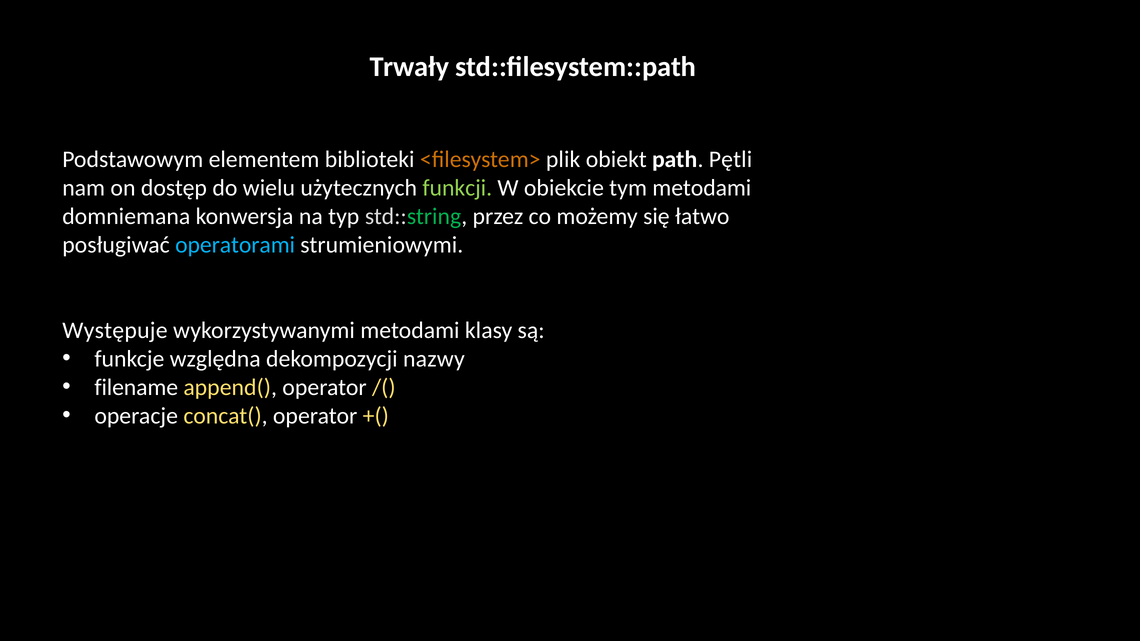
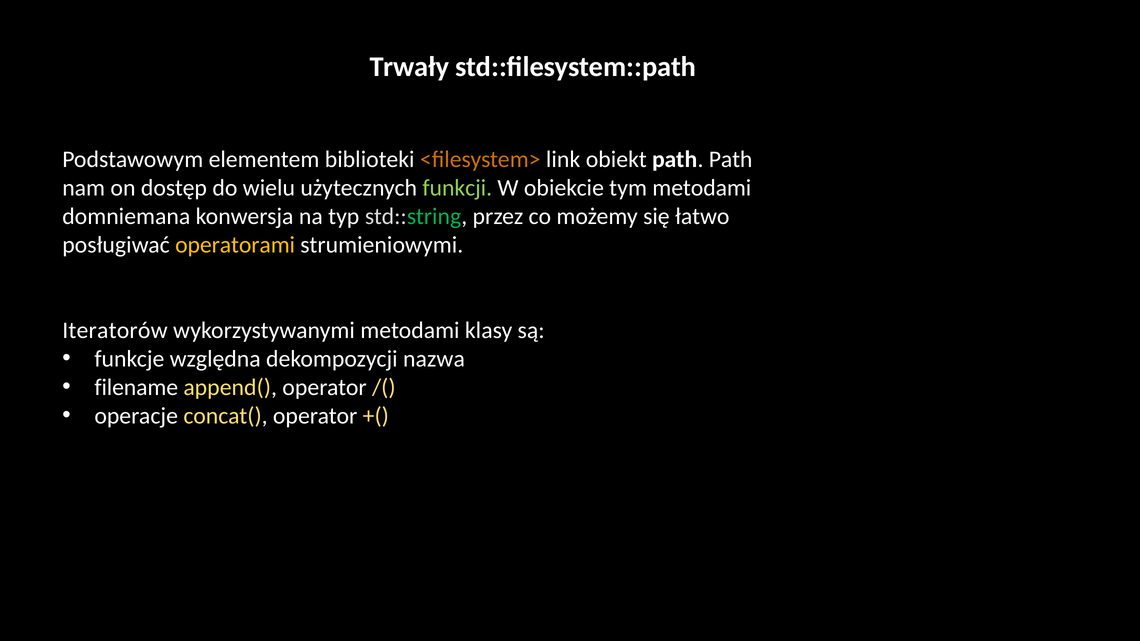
plik: plik -> link
path Pętli: Pętli -> Path
operatorami colour: light blue -> yellow
Występuje: Występuje -> Iteratorów
nazwy: nazwy -> nazwa
